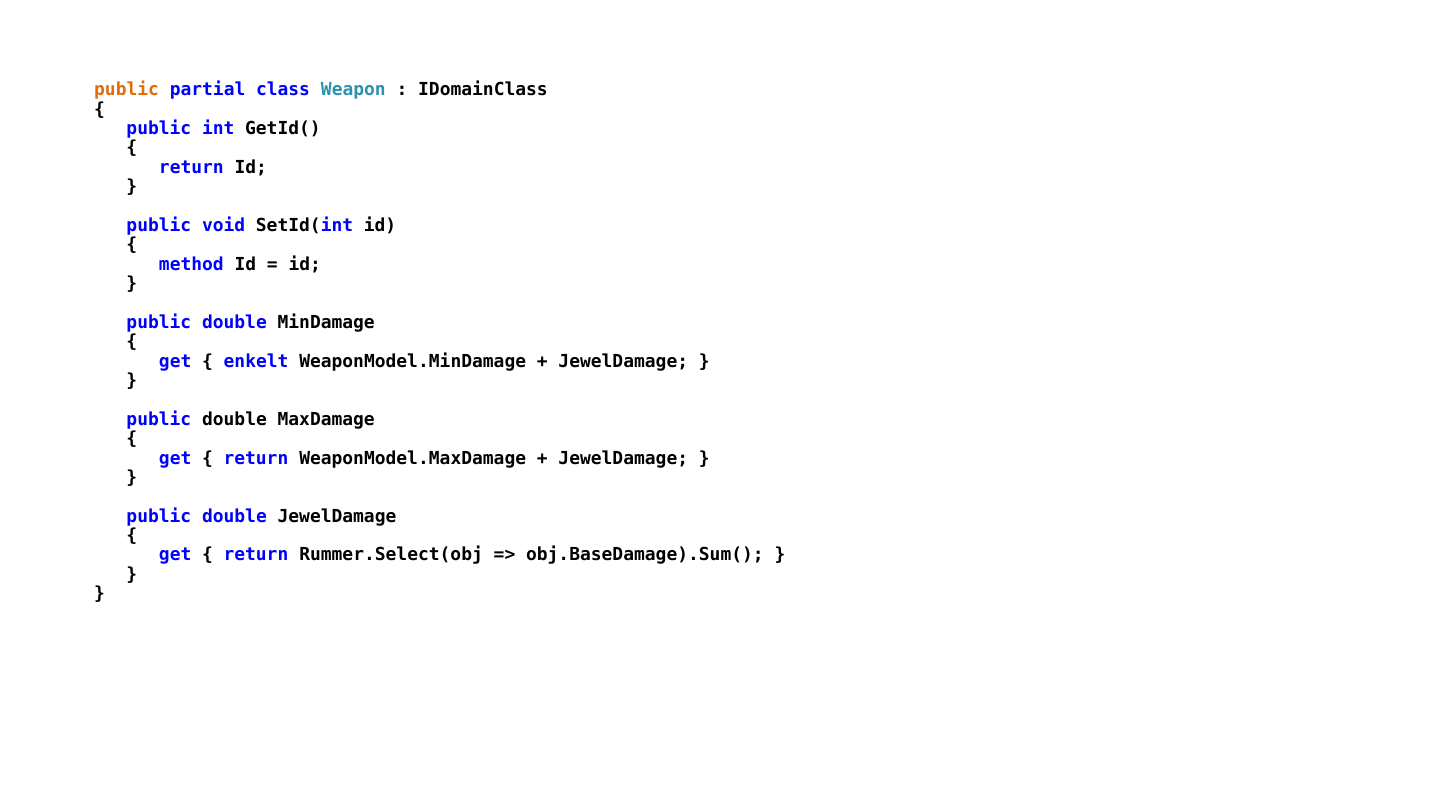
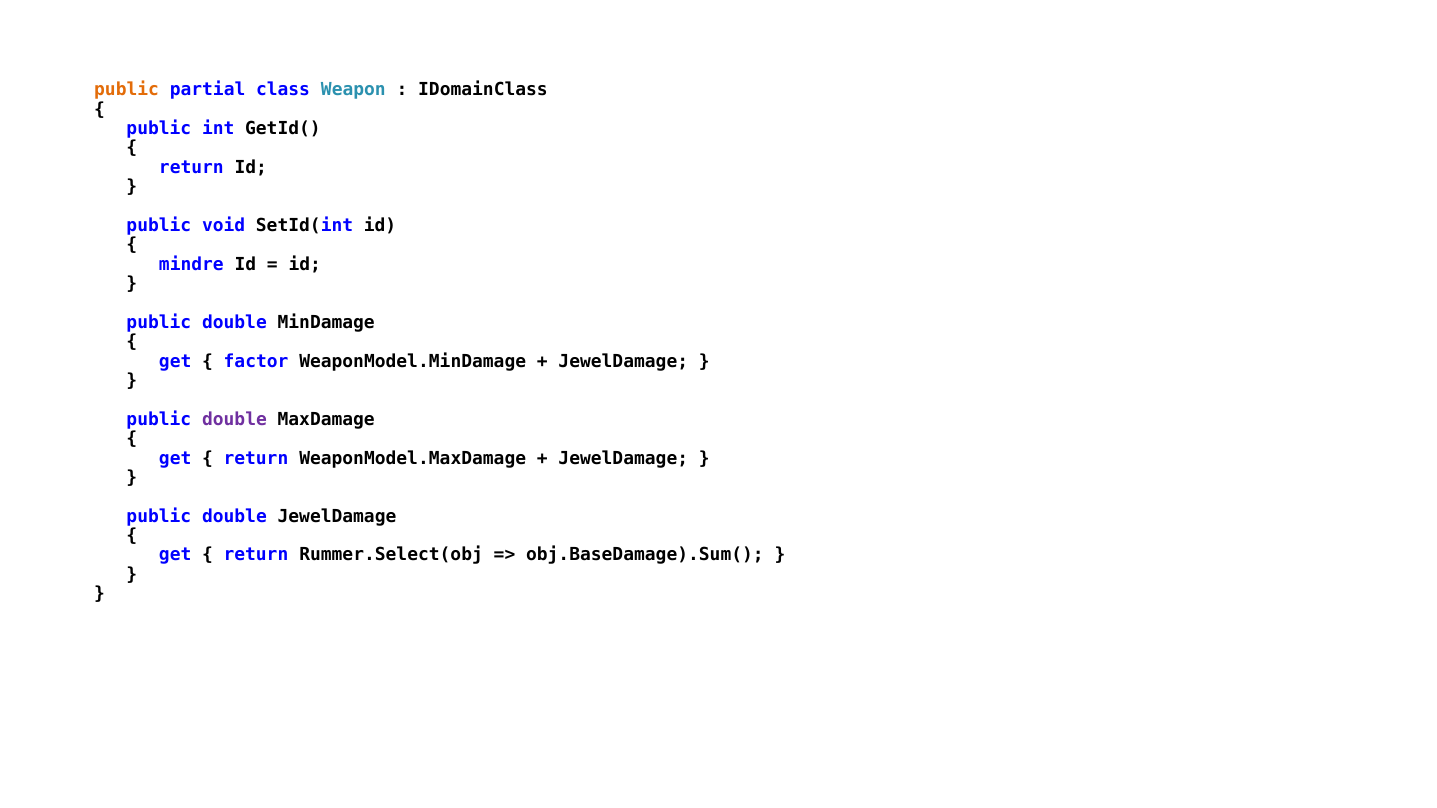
method: method -> mindre
enkelt: enkelt -> factor
double at (234, 420) colour: black -> purple
